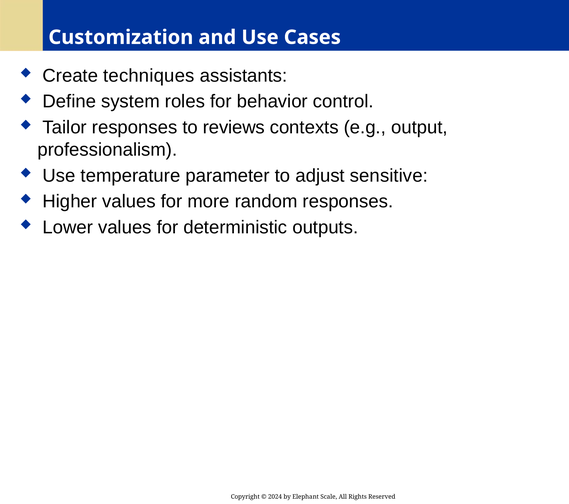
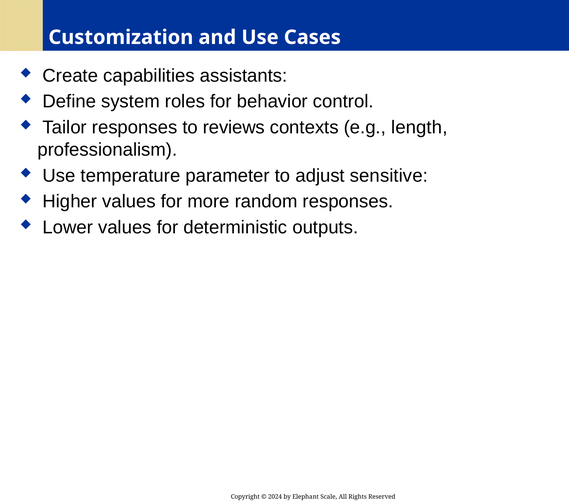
techniques: techniques -> capabilities
output: output -> length
